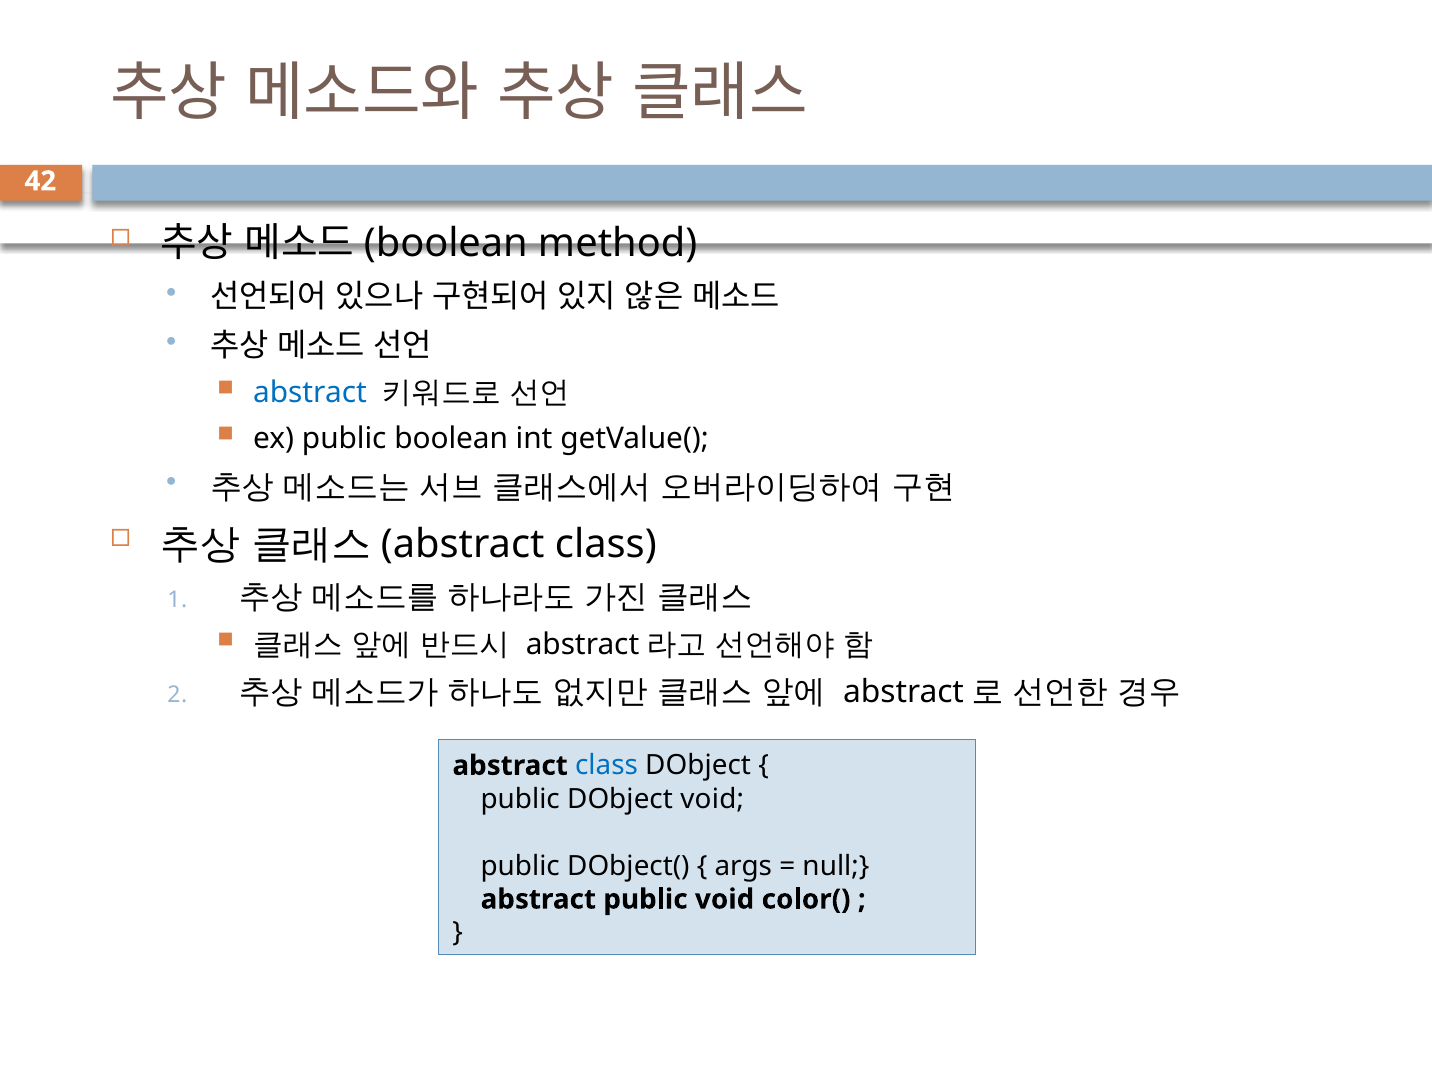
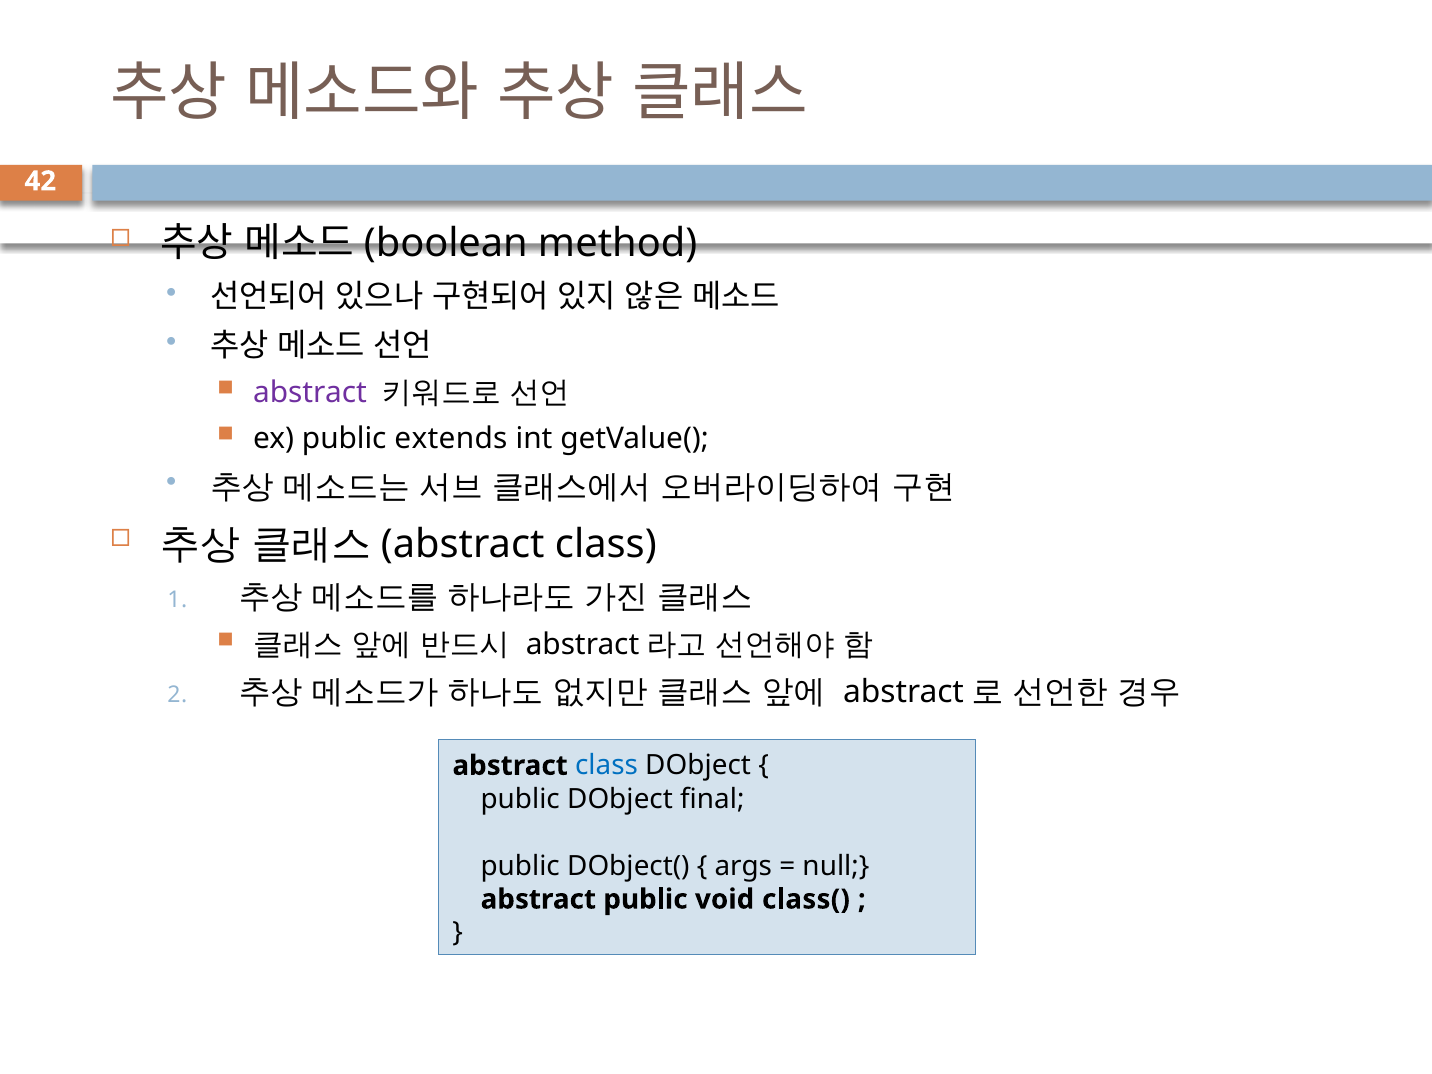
abstract at (310, 393) colour: blue -> purple
public boolean: boolean -> extends
DObject void: void -> final
color(: color( -> class(
